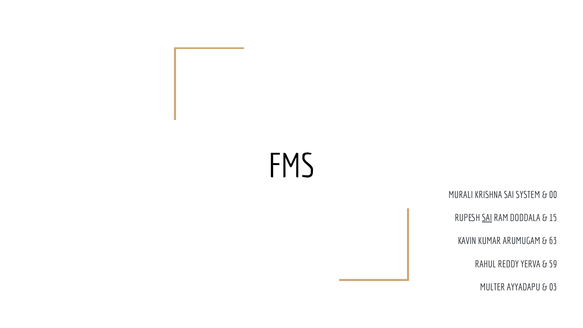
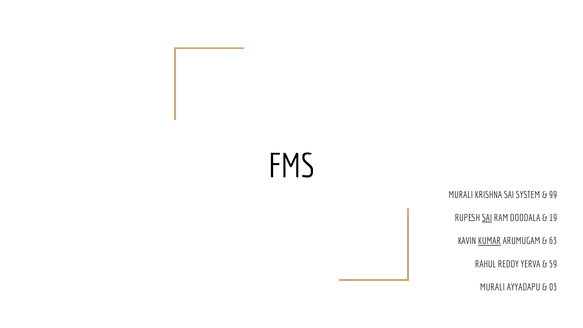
00: 00 -> 99
15: 15 -> 19
KUMAR underline: none -> present
MULTER at (492, 287): MULTER -> MURALI
